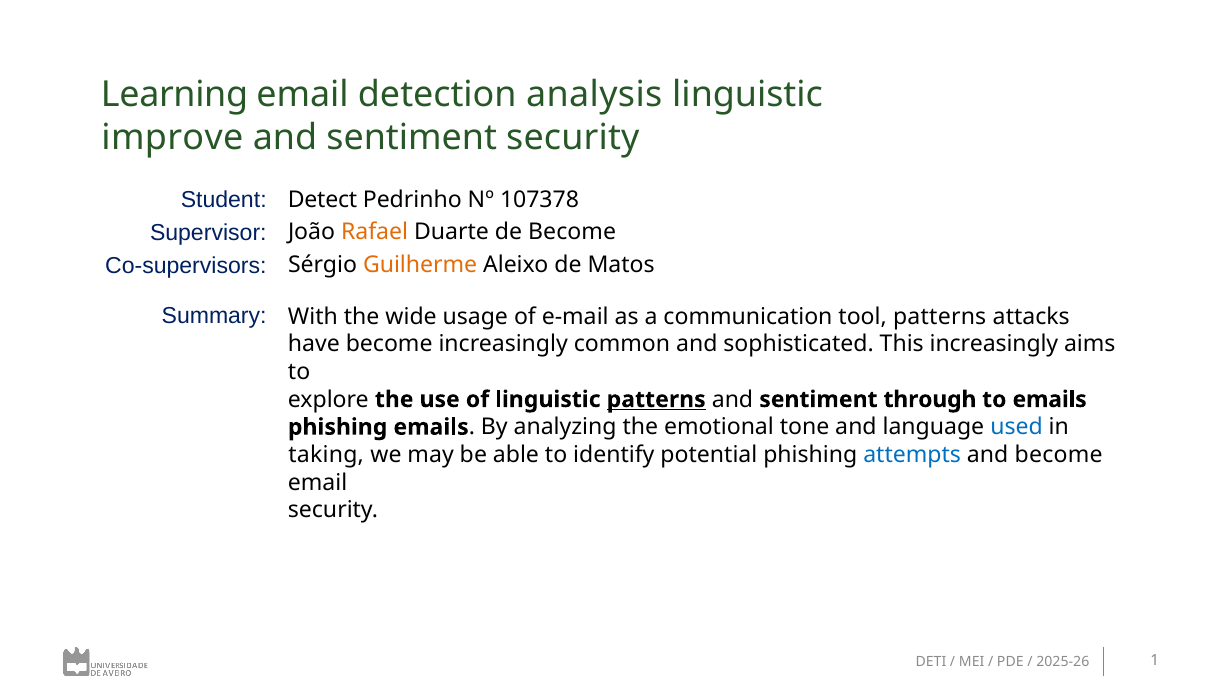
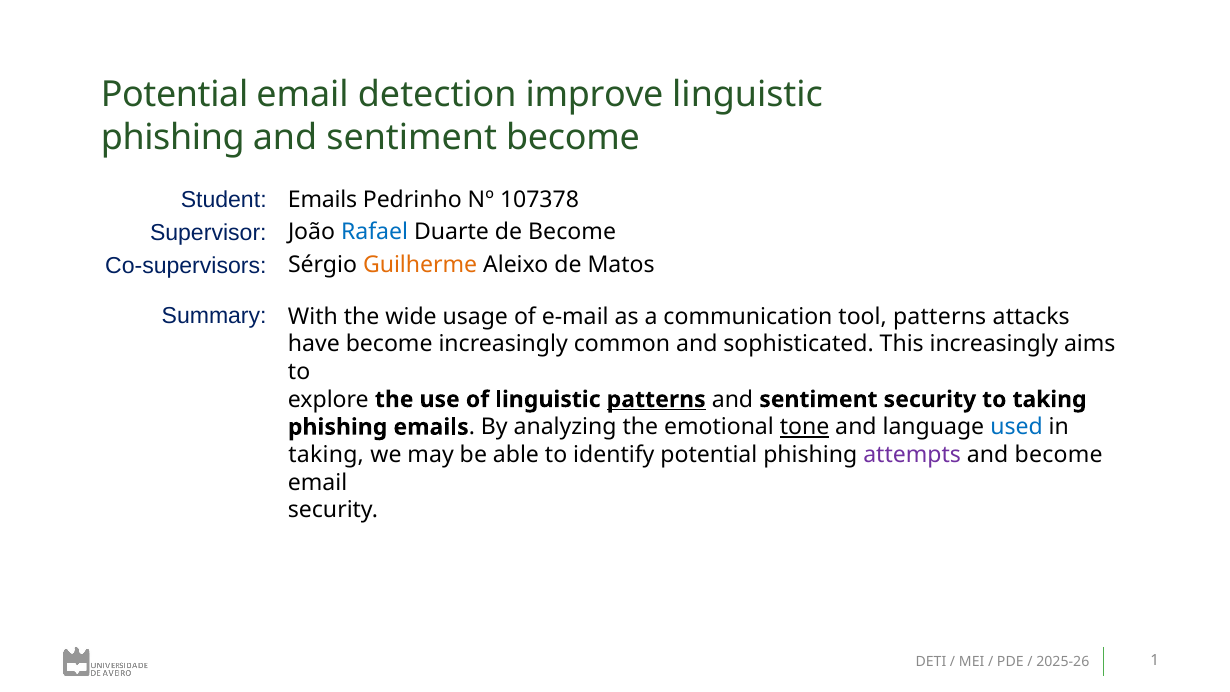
Learning at (175, 94): Learning -> Potential
analysis: analysis -> improve
improve at (172, 137): improve -> phishing
sentiment security: security -> become
Detect at (323, 200): Detect -> Emails
Rafael colour: orange -> blue
sentiment through: through -> security
to emails: emails -> taking
tone underline: none -> present
attempts colour: blue -> purple
